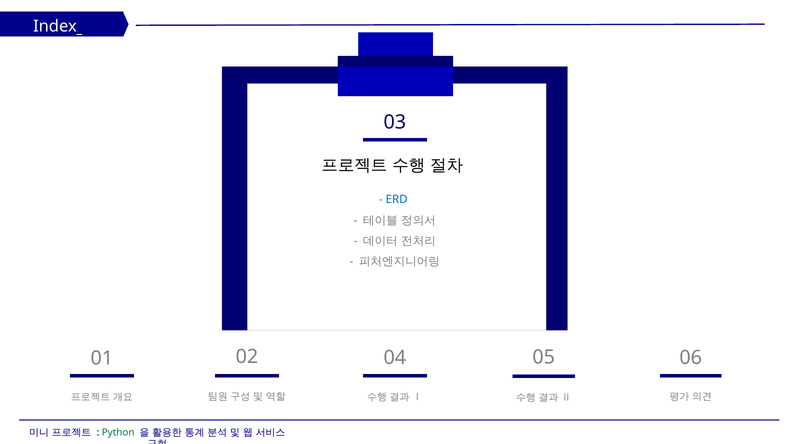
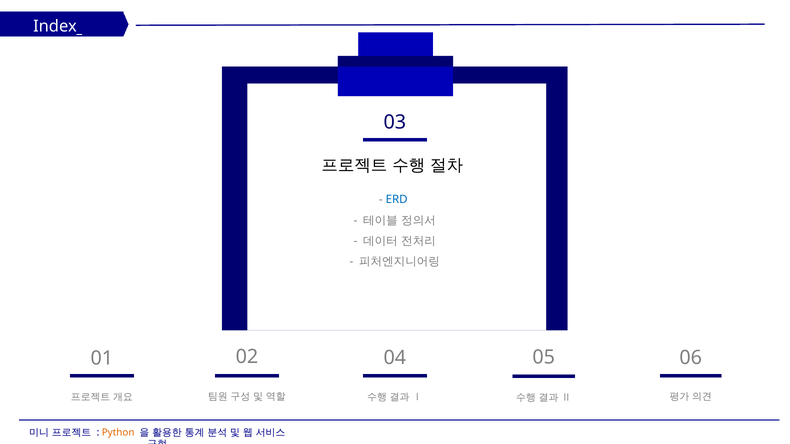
Python colour: green -> orange
